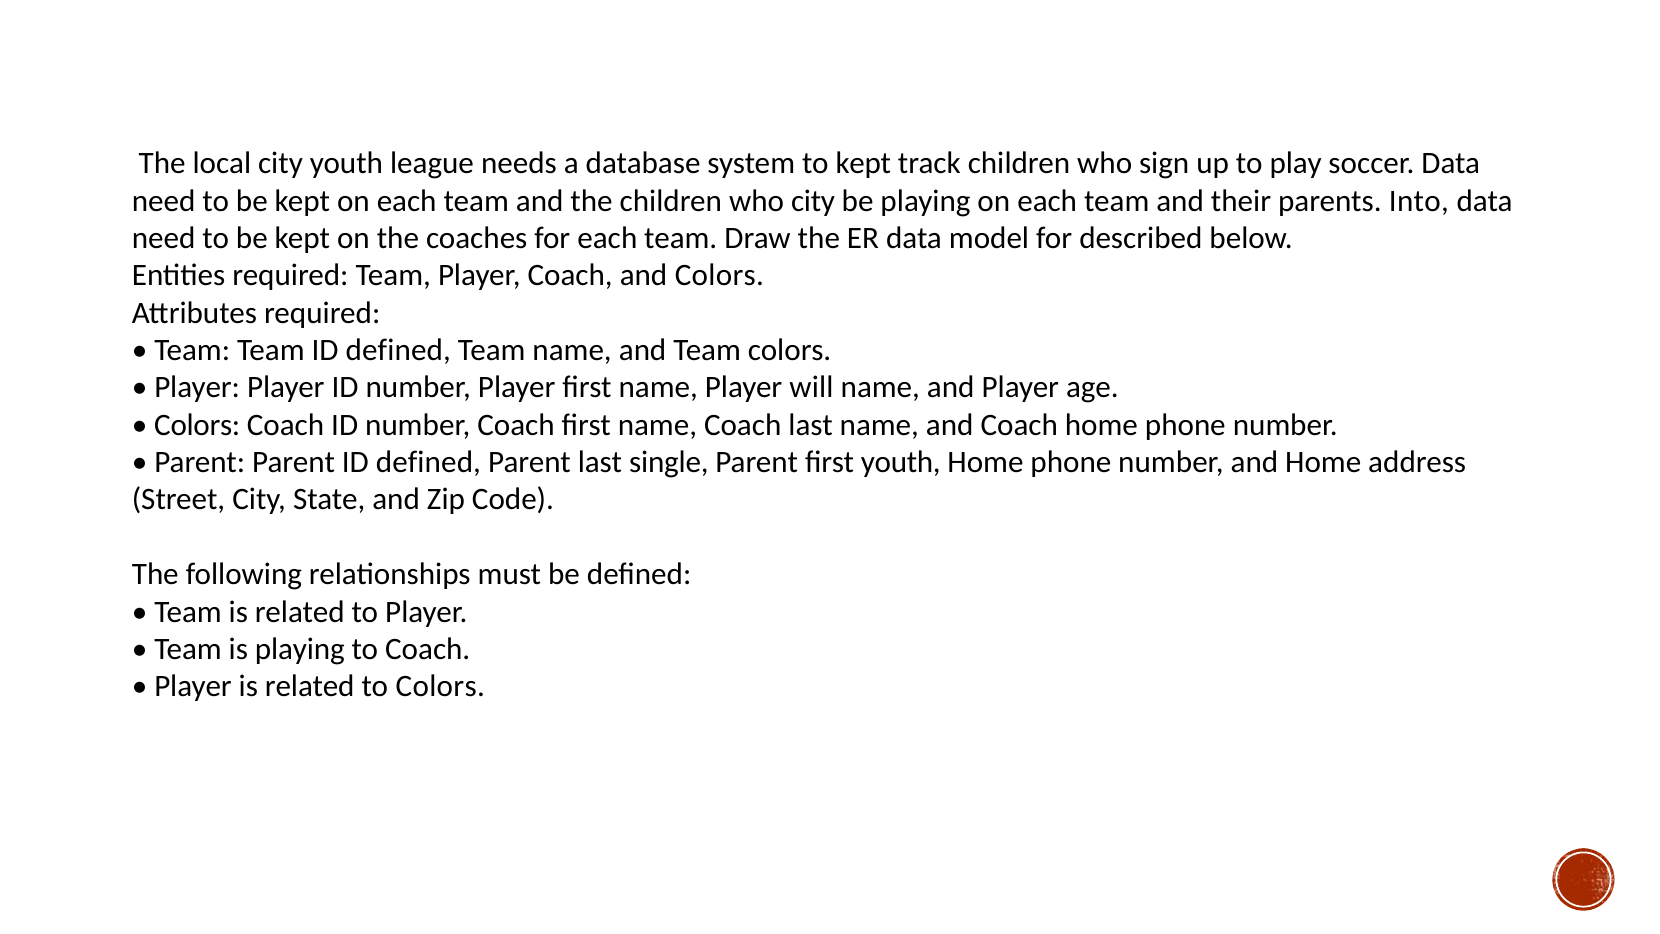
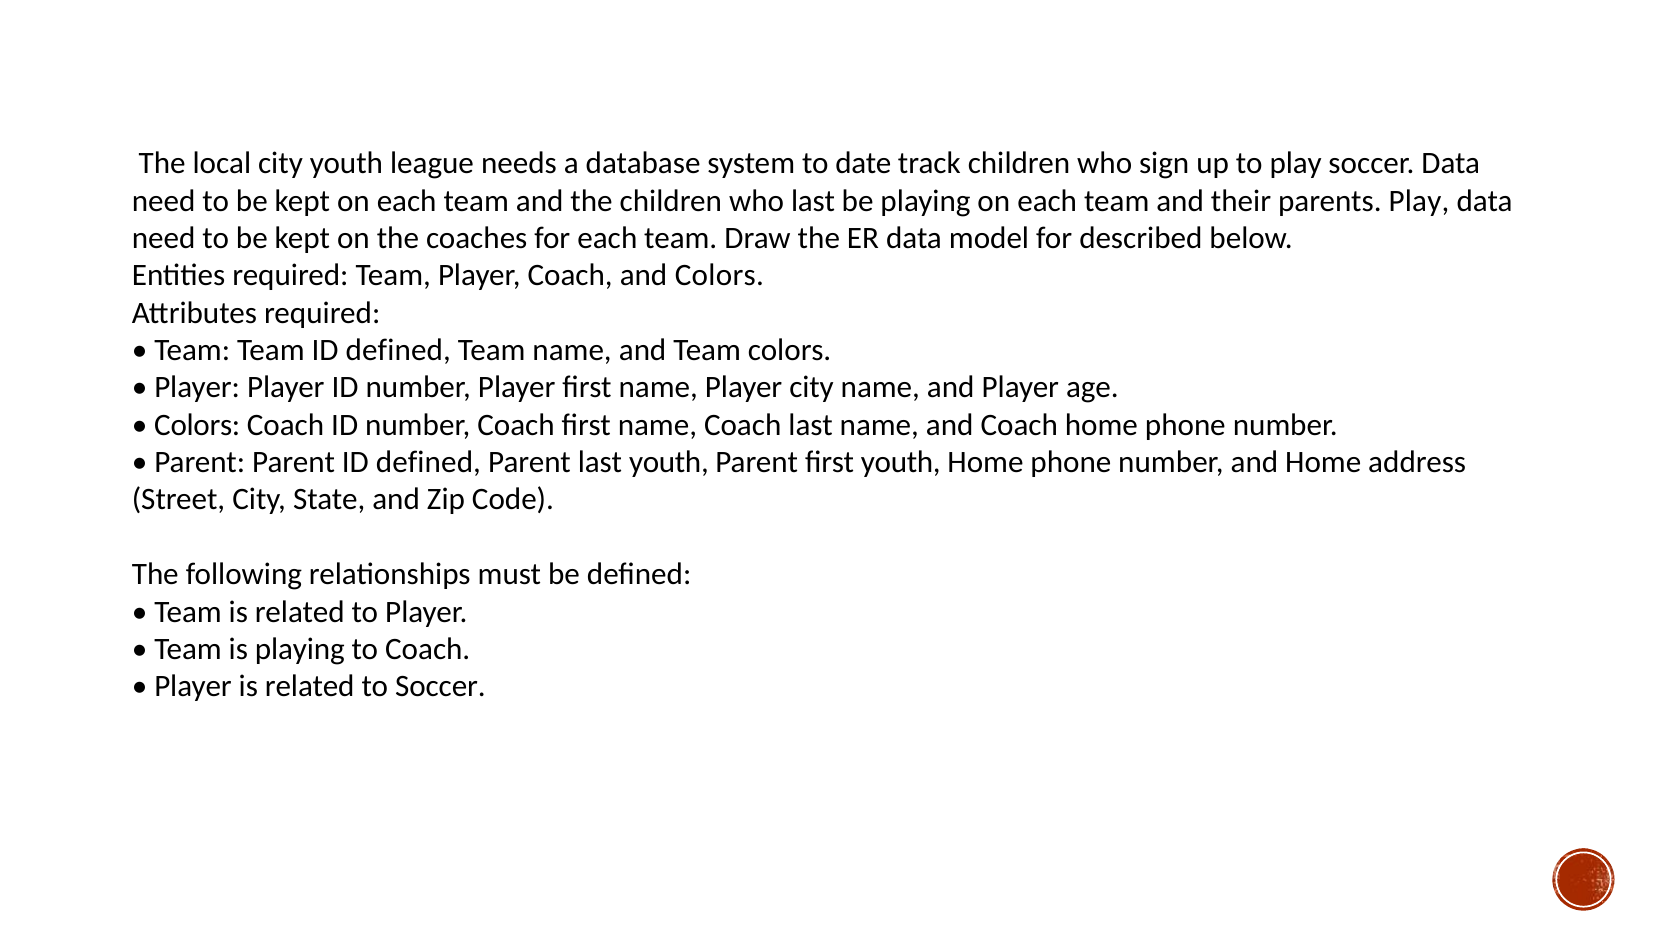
to kept: kept -> date
who city: city -> last
parents Into: Into -> Play
Player will: will -> city
last single: single -> youth
to Colors: Colors -> Soccer
